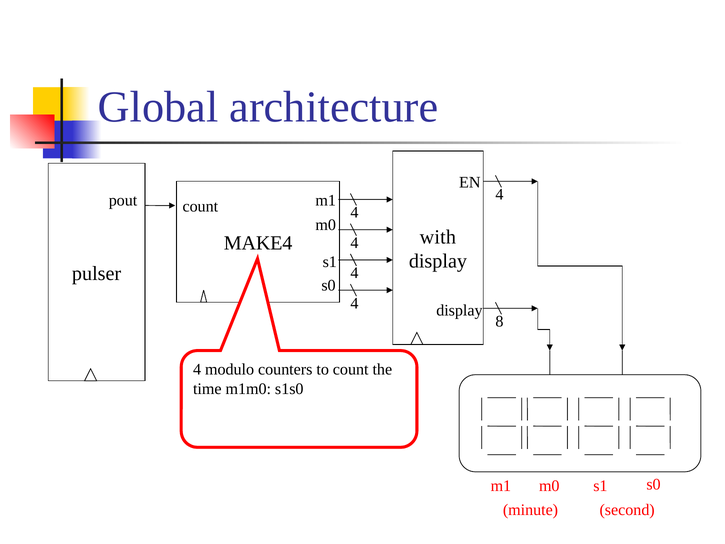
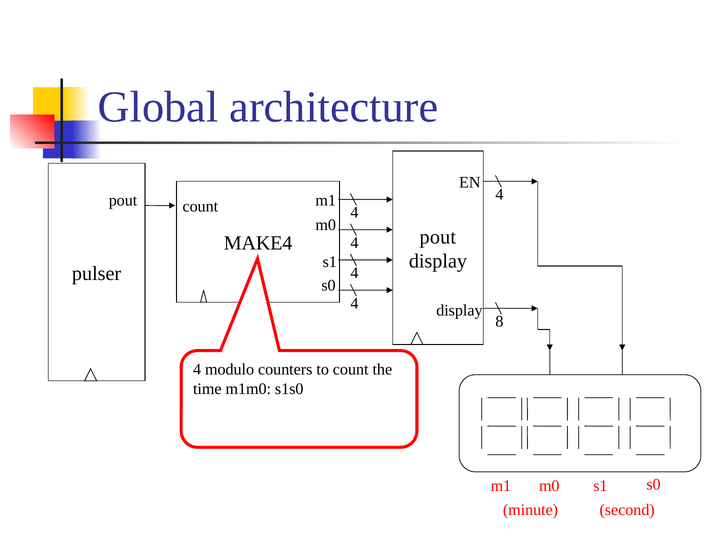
with at (438, 237): with -> pout
